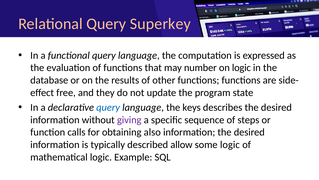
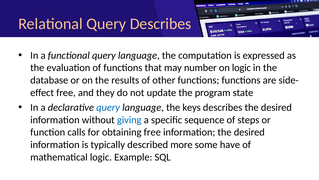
Query Superkey: Superkey -> Describes
giving colour: purple -> blue
obtaining also: also -> free
allow: allow -> more
some logic: logic -> have
